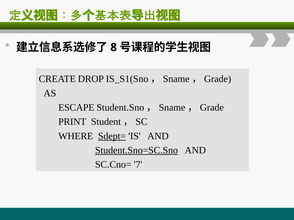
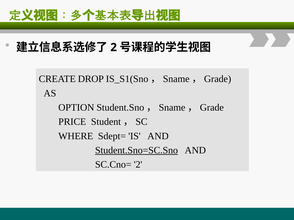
8 at (114, 47): 8 -> 2
ESCAPE: ESCAPE -> OPTION
PRINT: PRINT -> PRICE
Sdept= underline: present -> none
SC.Cno= 7: 7 -> 2
